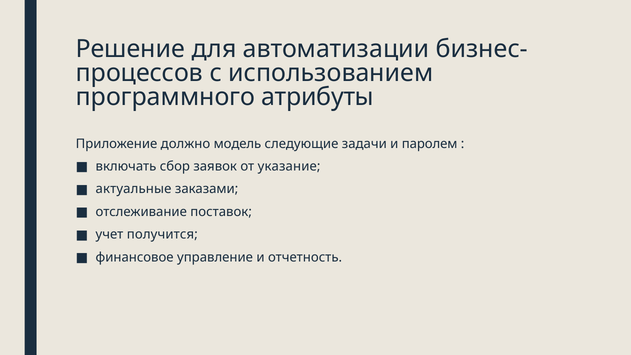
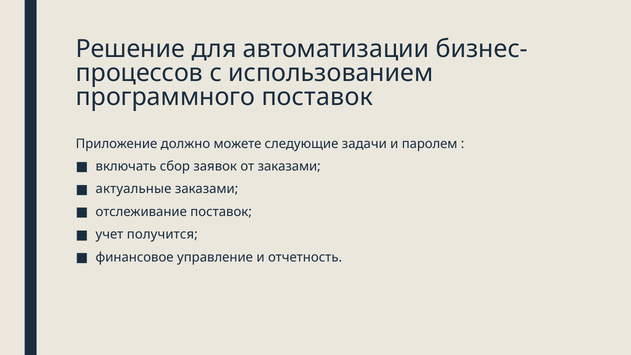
программного атрибуты: атрибуты -> поставок
модель: модель -> можете
от указание: указание -> заказами
